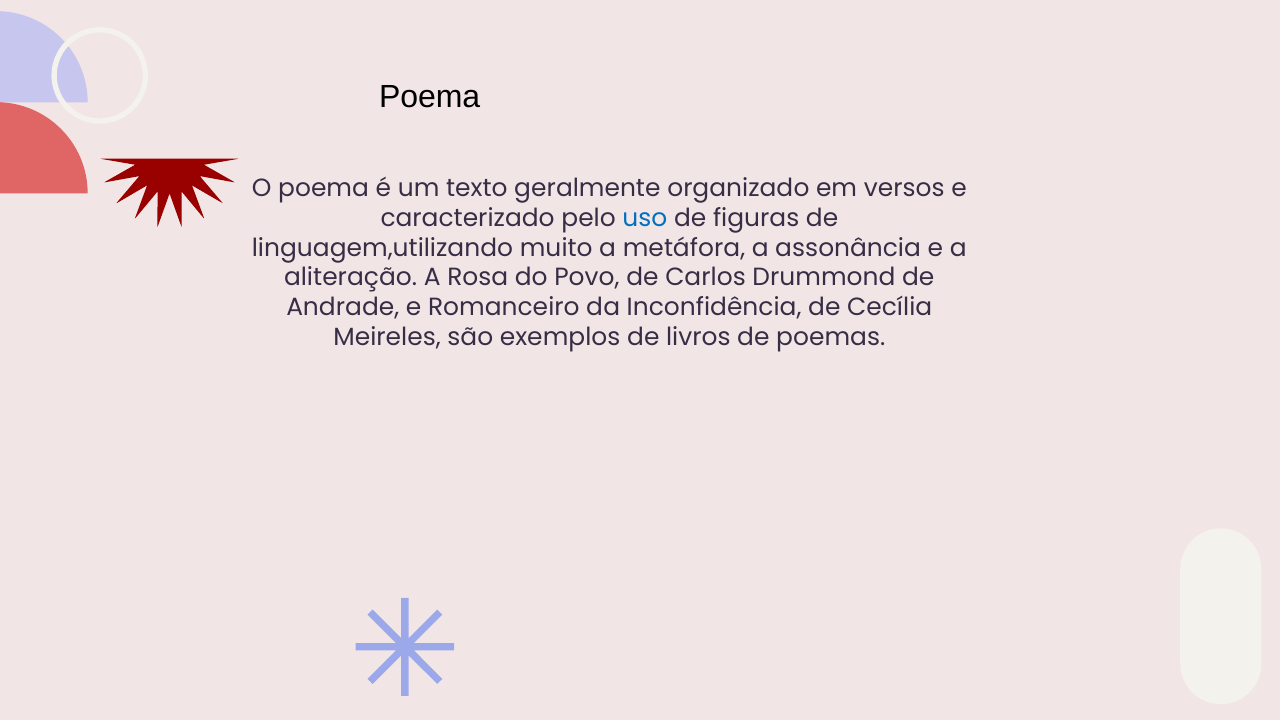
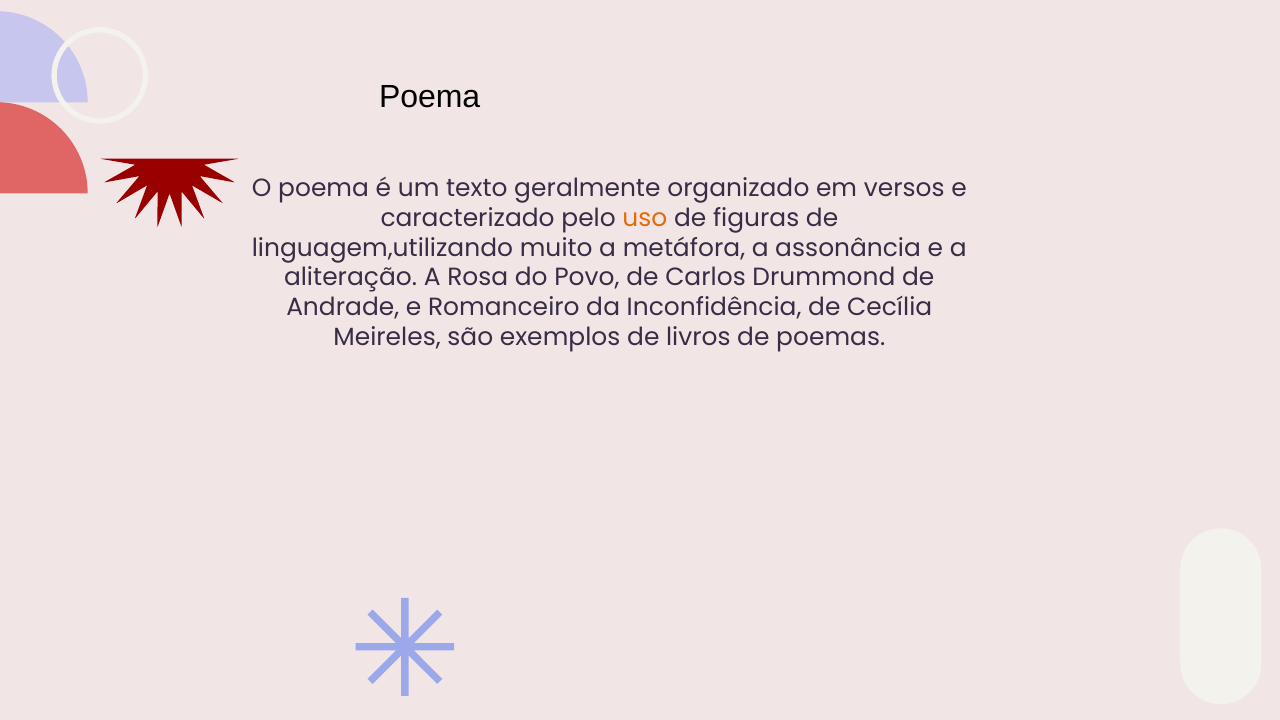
uso colour: blue -> orange
